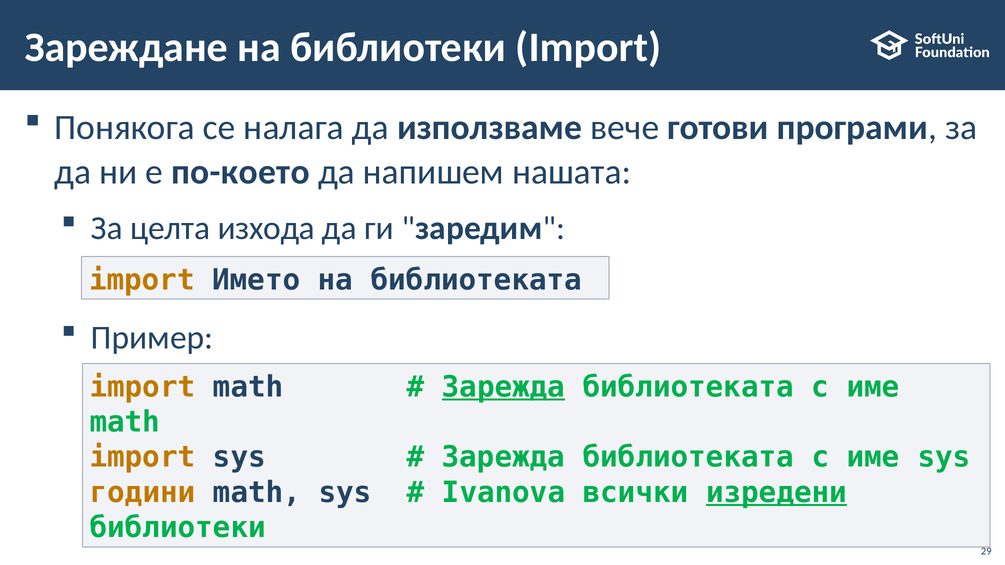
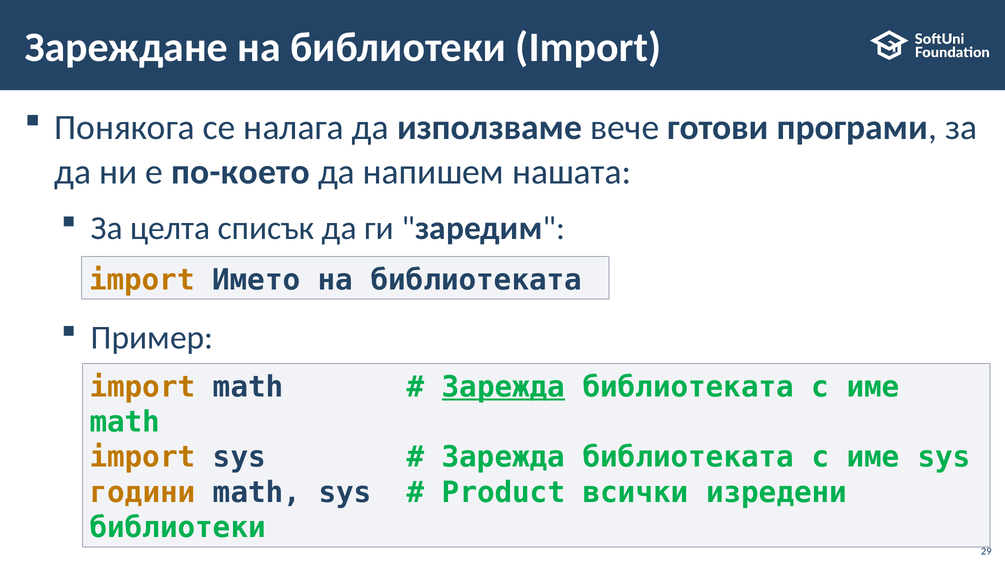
изхода: изхода -> списък
Ivanova: Ivanova -> Product
изредени underline: present -> none
